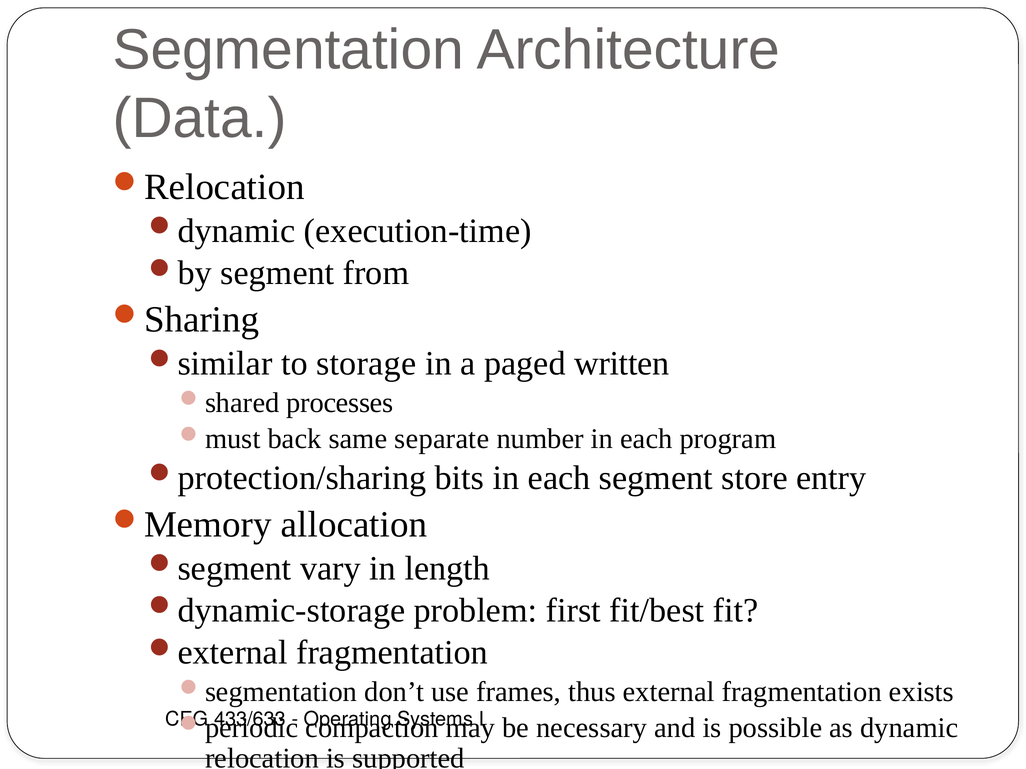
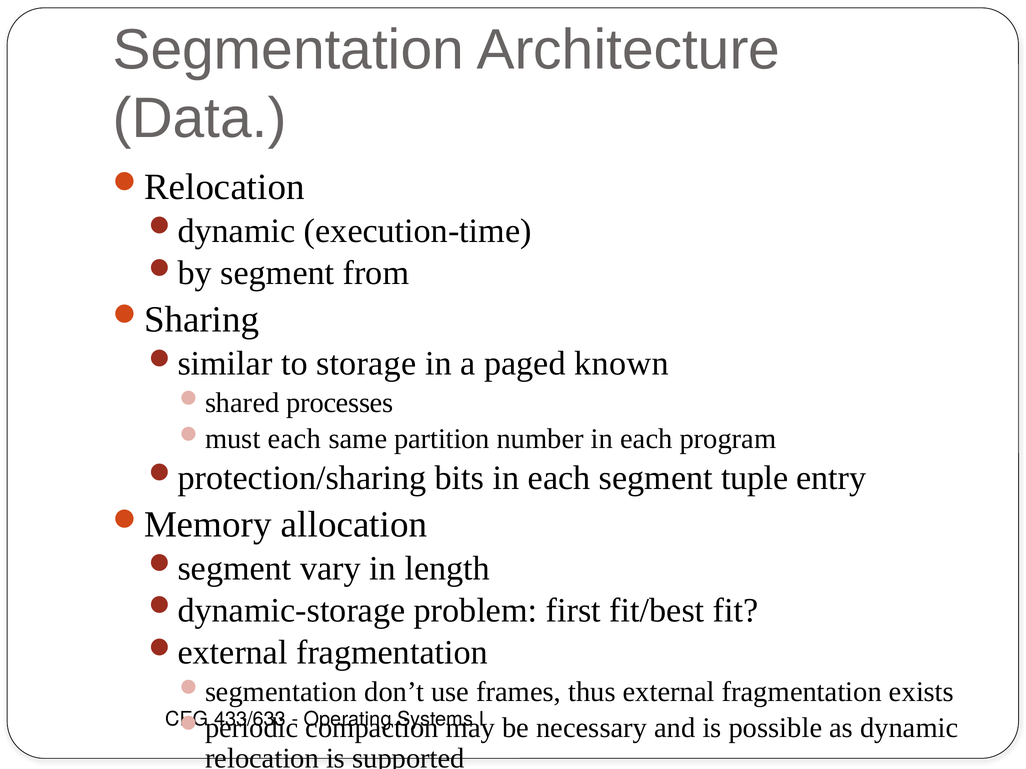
written: written -> known
back at (295, 439): back -> each
separate: separate -> partition
store: store -> tuple
